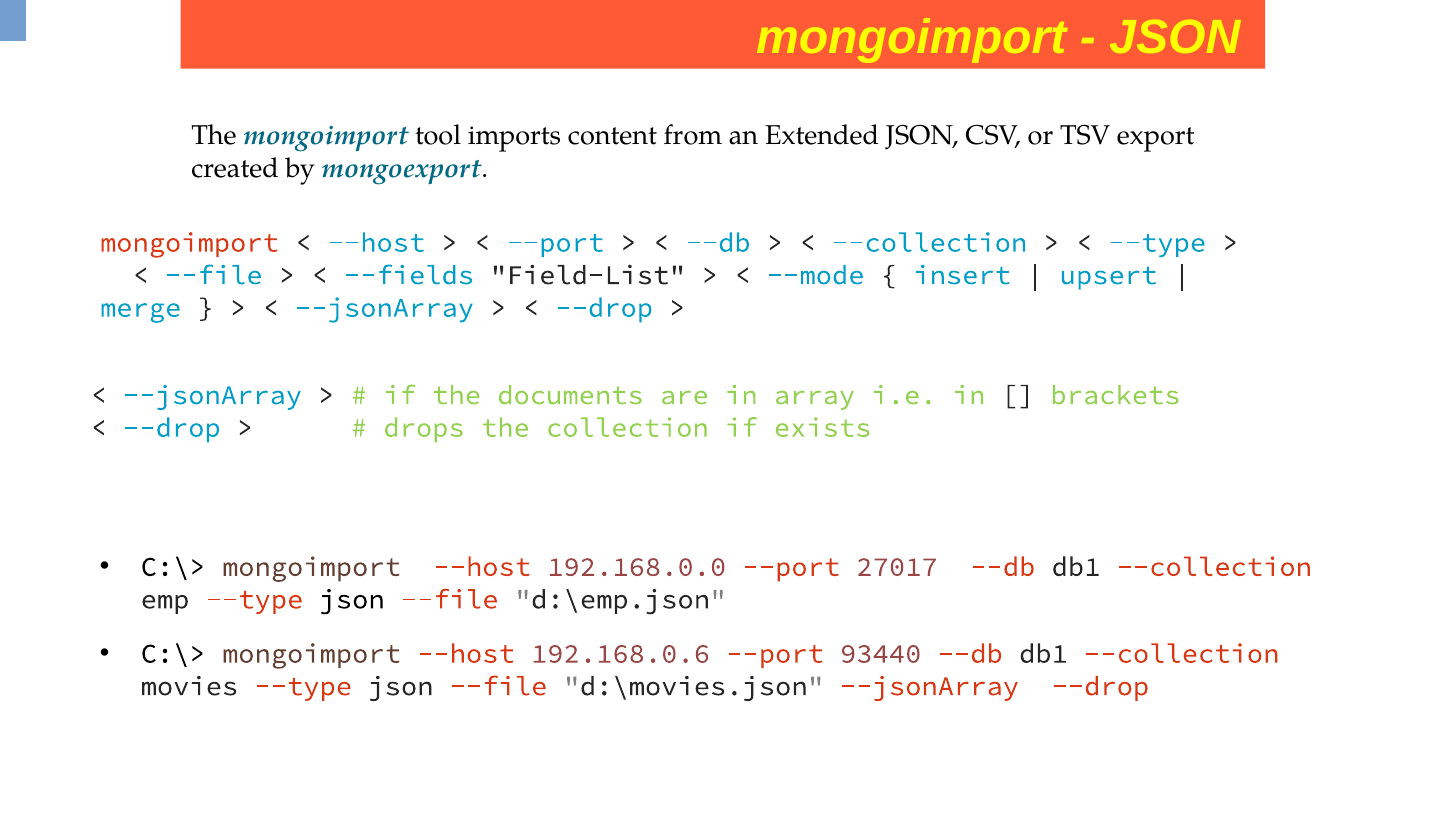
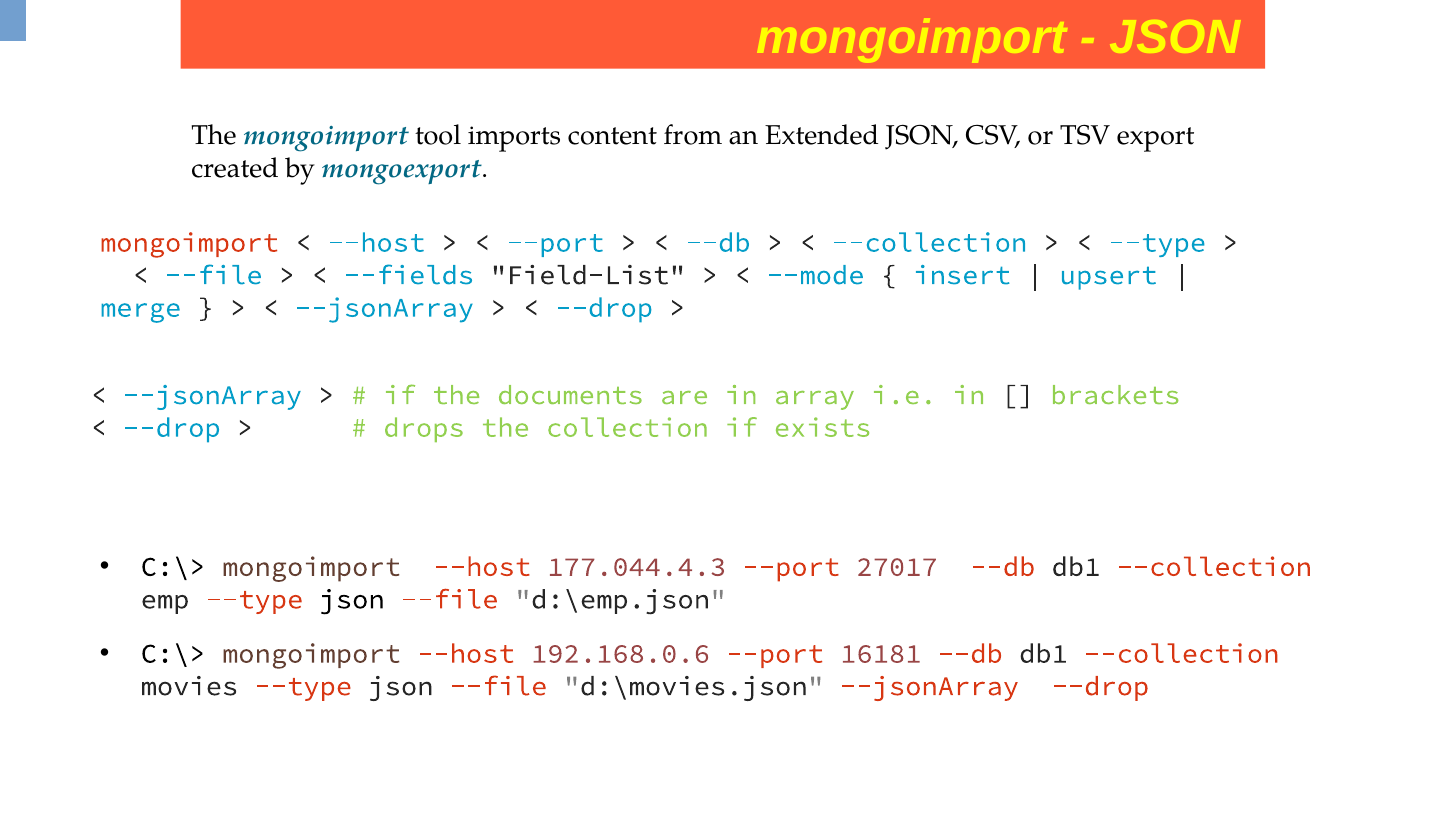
192.168.0.0: 192.168.0.0 -> 177.044.4.3
93440: 93440 -> 16181
